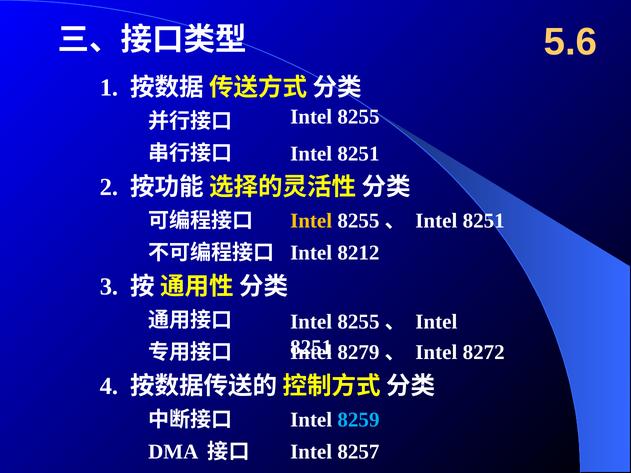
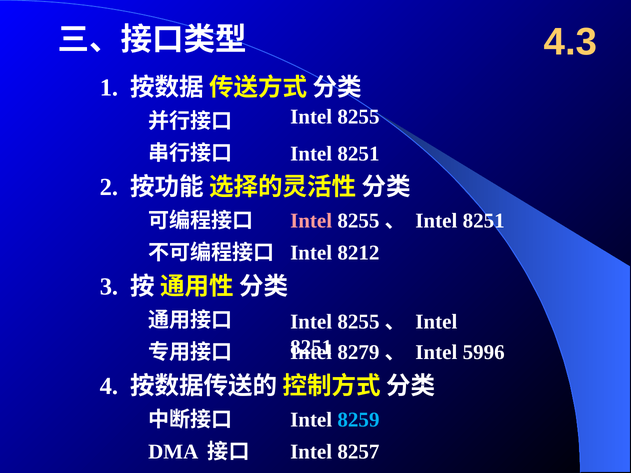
5.6: 5.6 -> 4.3
Intel at (311, 221) colour: yellow -> pink
8272: 8272 -> 5996
